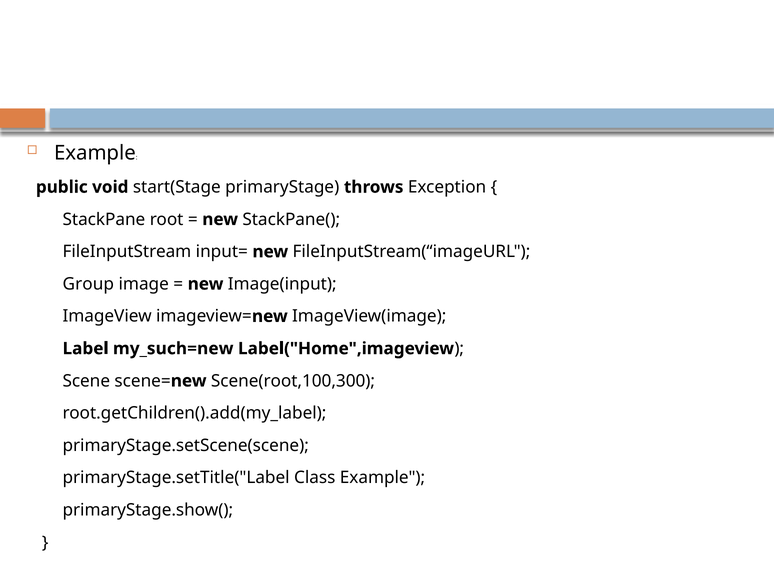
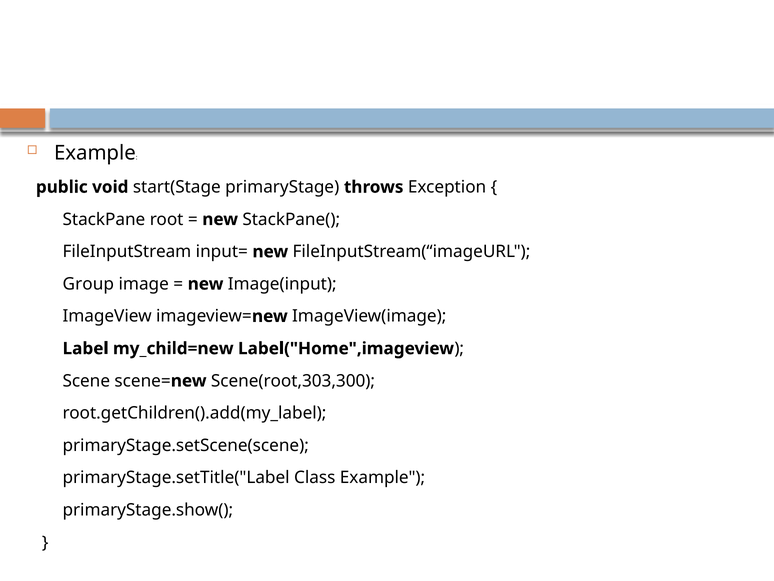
my_such=new: my_such=new -> my_child=new
Scene(root,100,300: Scene(root,100,300 -> Scene(root,303,300
